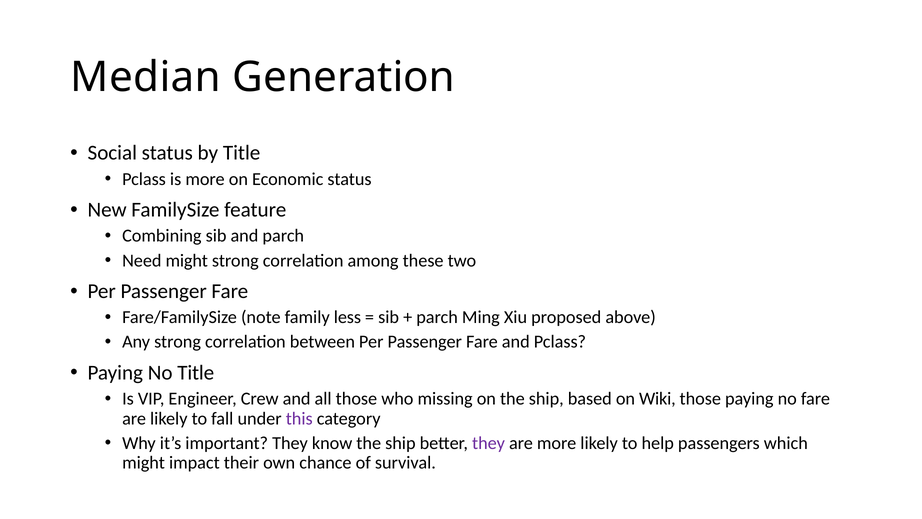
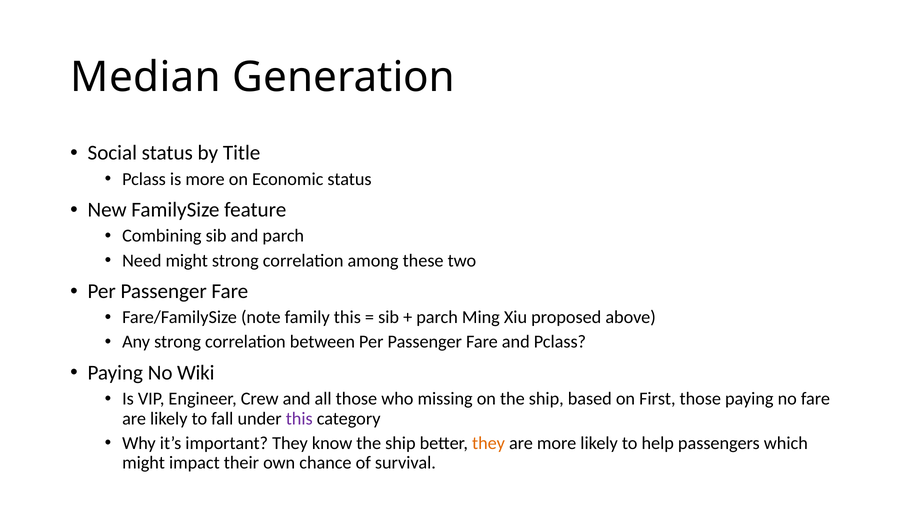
family less: less -> this
No Title: Title -> Wiki
Wiki: Wiki -> First
they at (489, 443) colour: purple -> orange
